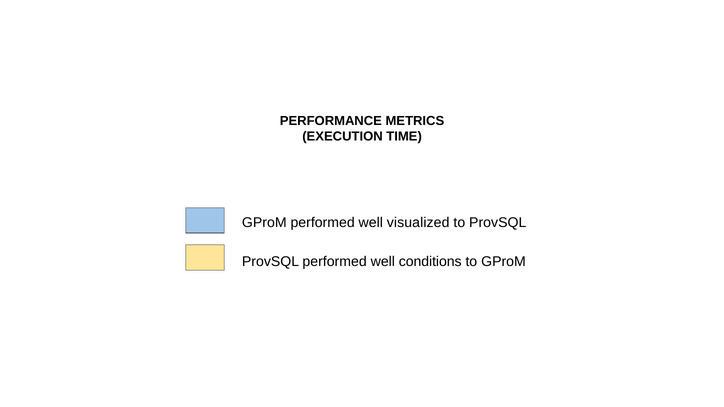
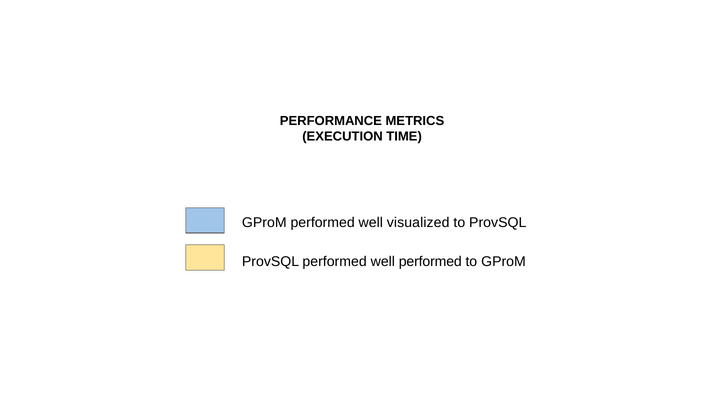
well conditions: conditions -> performed
